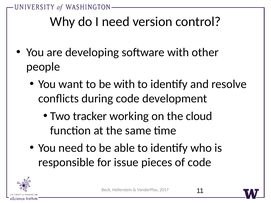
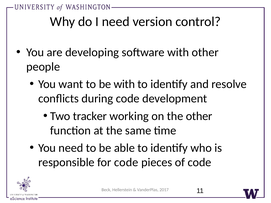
the cloud: cloud -> other
for issue: issue -> code
